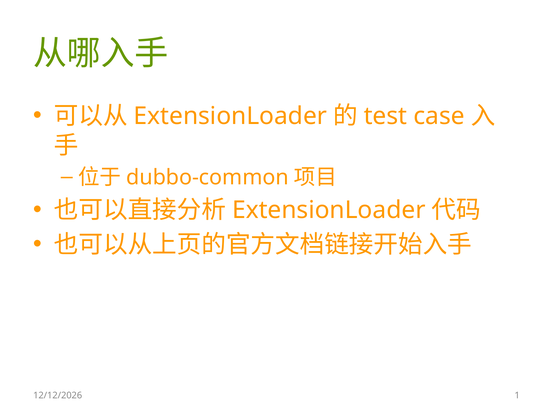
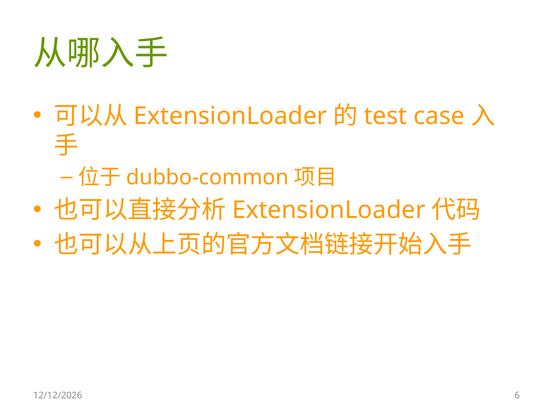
1: 1 -> 6
